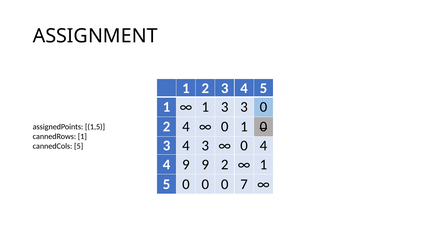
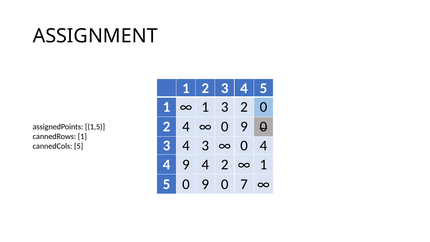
3 3: 3 -> 2
1 at (244, 127): 1 -> 9
9 9: 9 -> 4
5 0 0: 0 -> 9
